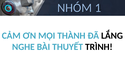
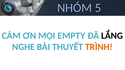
1: 1 -> 5
THÀNH: THÀNH -> EMPTY
TRÌNH colour: black -> orange
